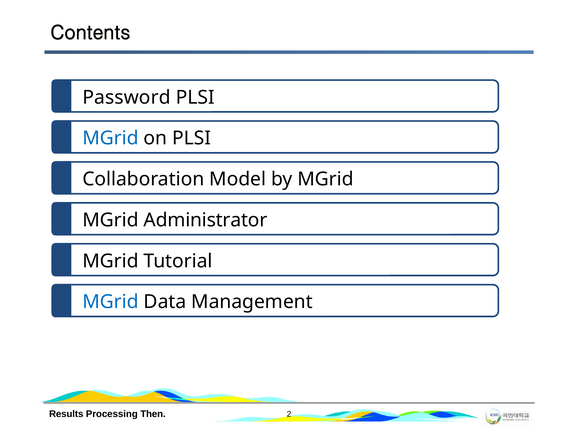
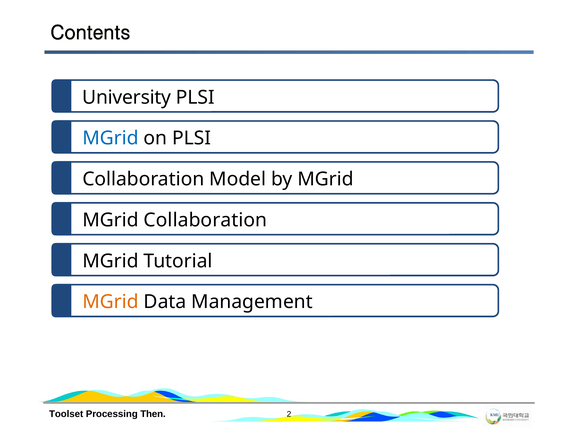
Password: Password -> University
MGrid Administrator: Administrator -> Collaboration
MGrid at (111, 302) colour: blue -> orange
Results: Results -> Toolset
